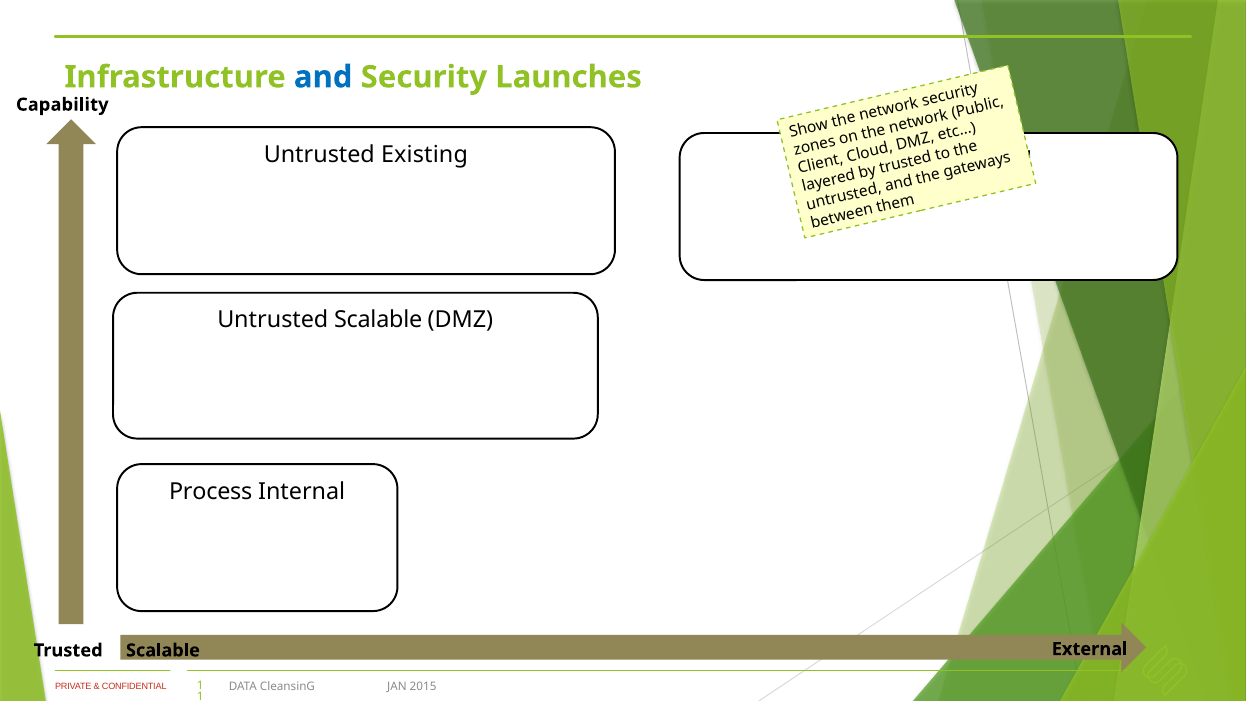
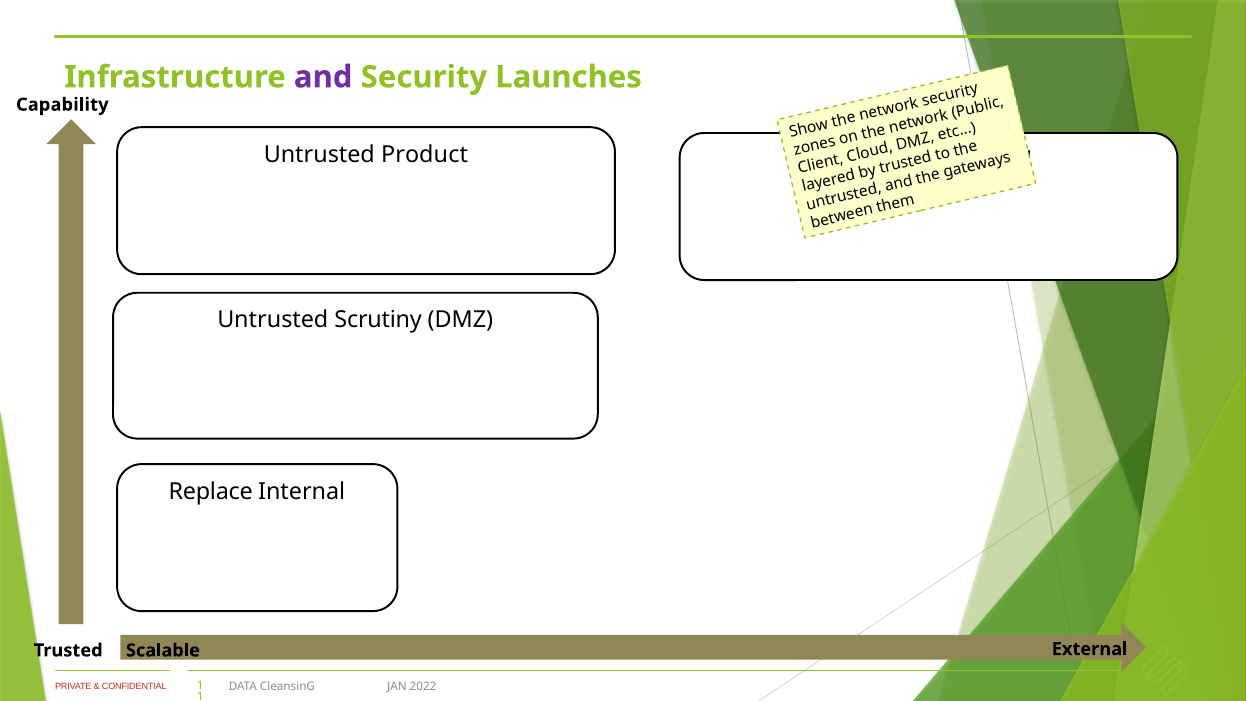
and at (323, 77) colour: blue -> purple
Existing: Existing -> Product
Untrusted Scalable: Scalable -> Scrutiny
Process: Process -> Replace
2015: 2015 -> 2022
